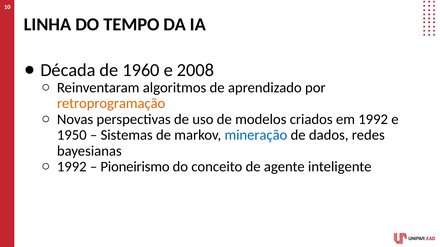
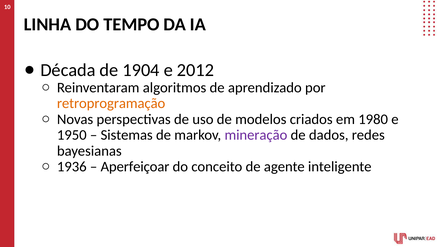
1960: 1960 -> 1904
2008: 2008 -> 2012
em 1992: 1992 -> 1980
mineração colour: blue -> purple
1992 at (72, 167): 1992 -> 1936
Pioneirismo: Pioneirismo -> Aperfeiçoar
